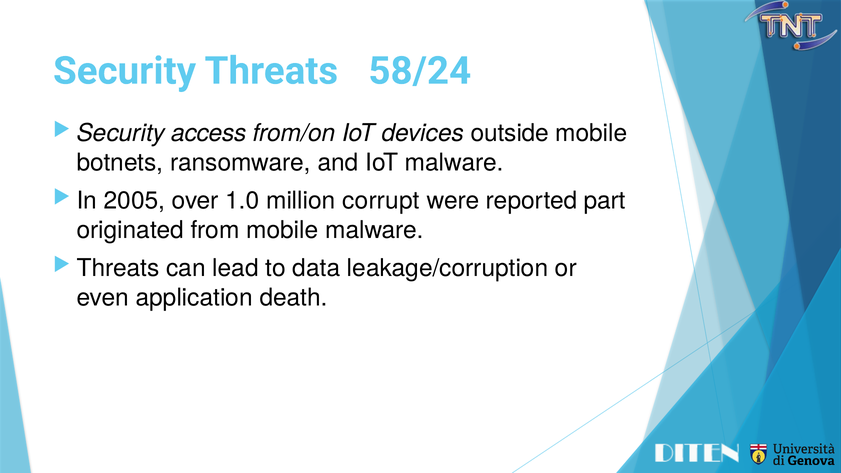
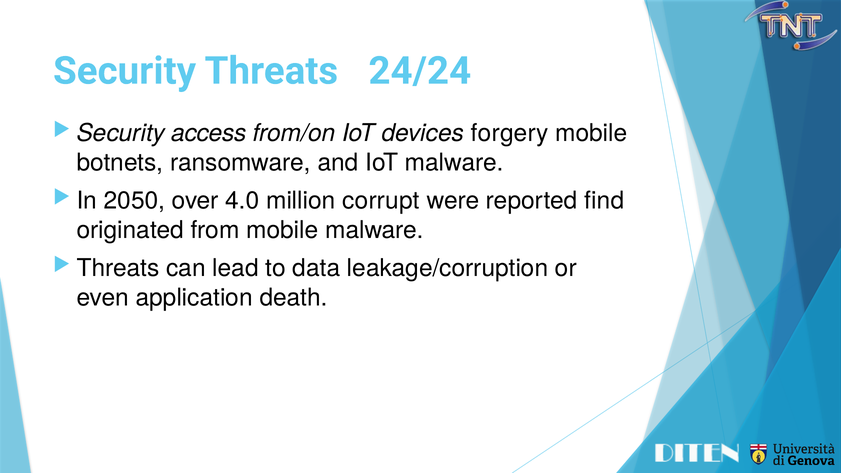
58/24: 58/24 -> 24/24
outside: outside -> forgery
2005: 2005 -> 2050
1.0: 1.0 -> 4.0
part: part -> find
